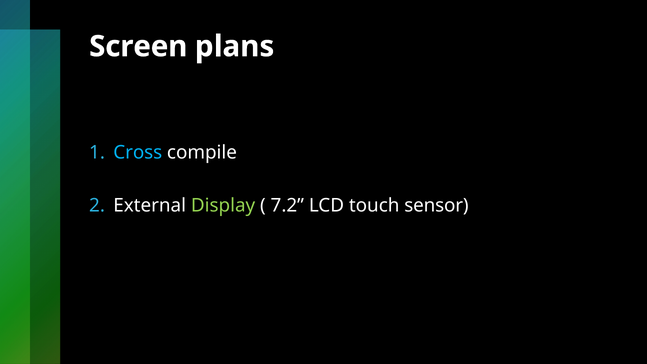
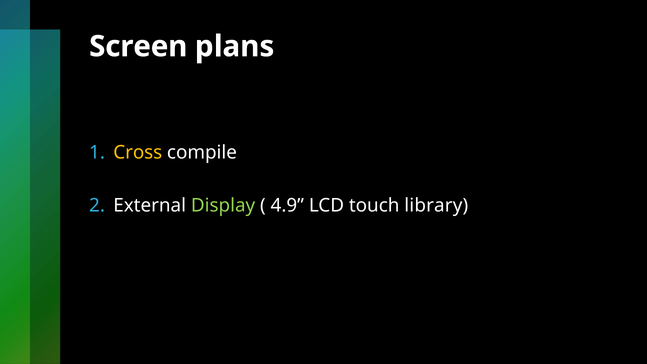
Cross colour: light blue -> yellow
7.2: 7.2 -> 4.9
sensor: sensor -> library
